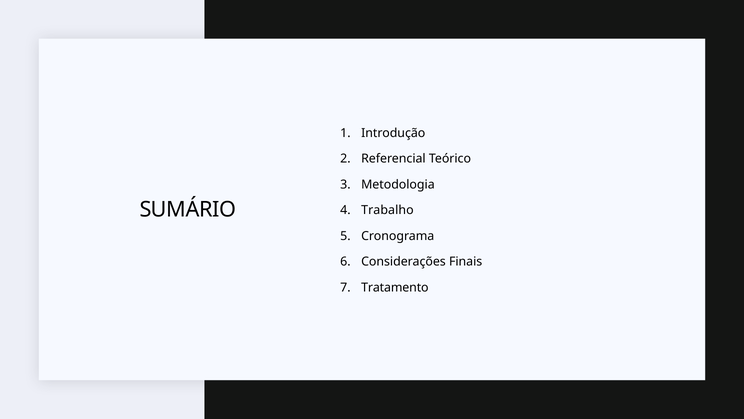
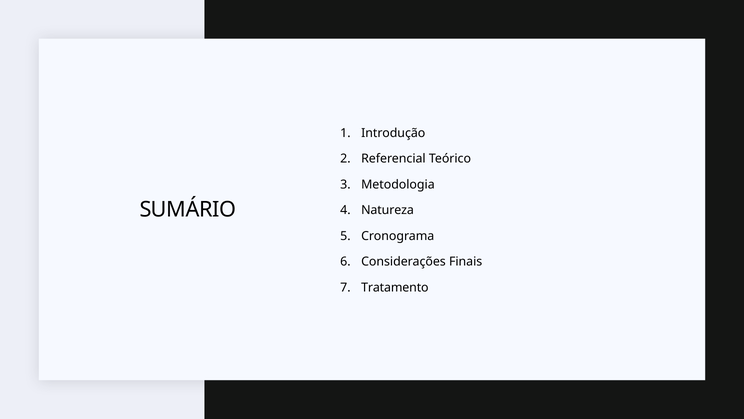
Trabalho: Trabalho -> Natureza
